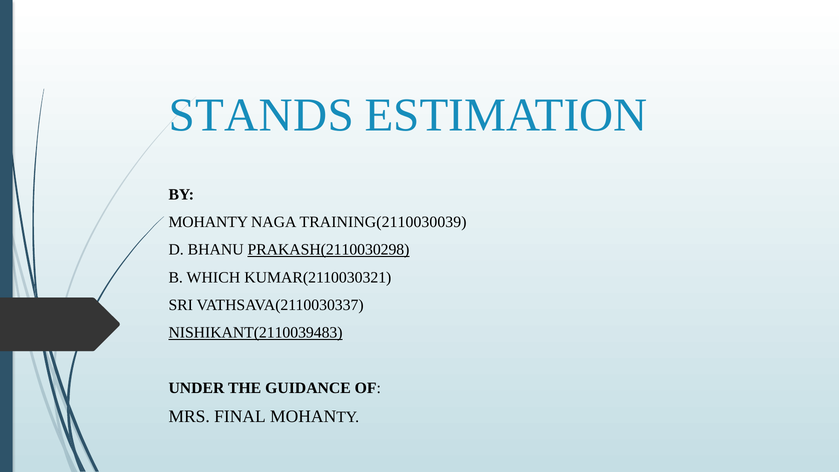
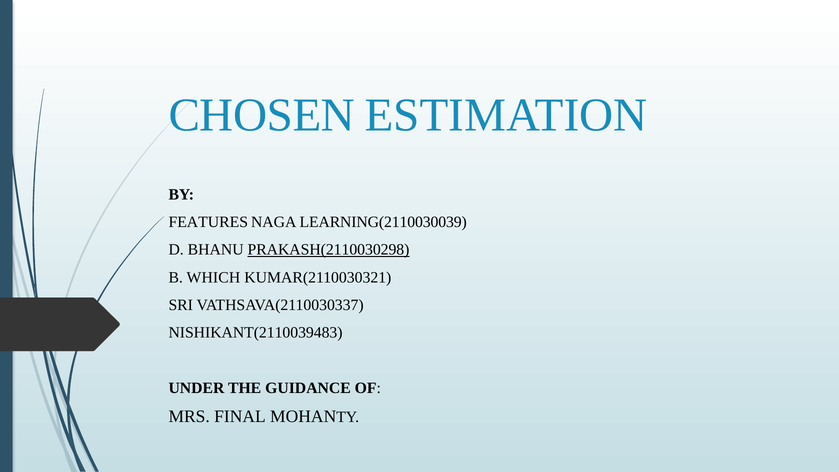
STANDS: STANDS -> CHOSEN
MOHANTY at (208, 222): MOHANTY -> FEATURES
TRAINING(2110030039: TRAINING(2110030039 -> LEARNING(2110030039
NISHIKANT(2110039483 underline: present -> none
